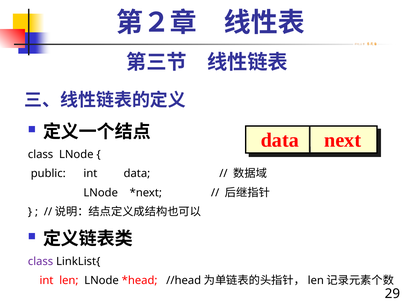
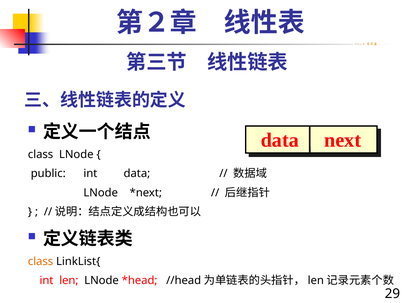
class at (41, 261) colour: purple -> orange
